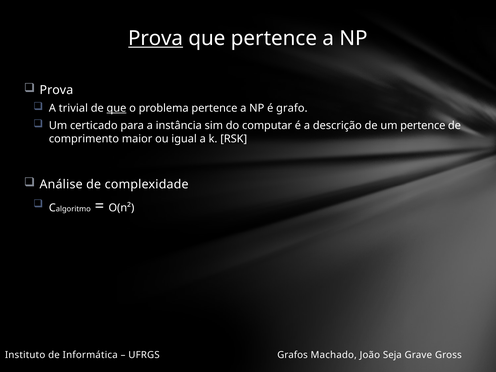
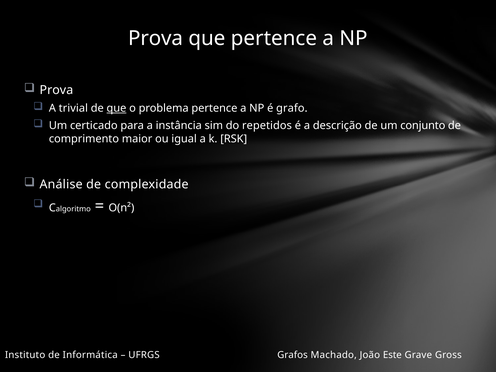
Prova at (156, 38) underline: present -> none
computar: computar -> repetidos
um pertence: pertence -> conjunto
Seja: Seja -> Este
